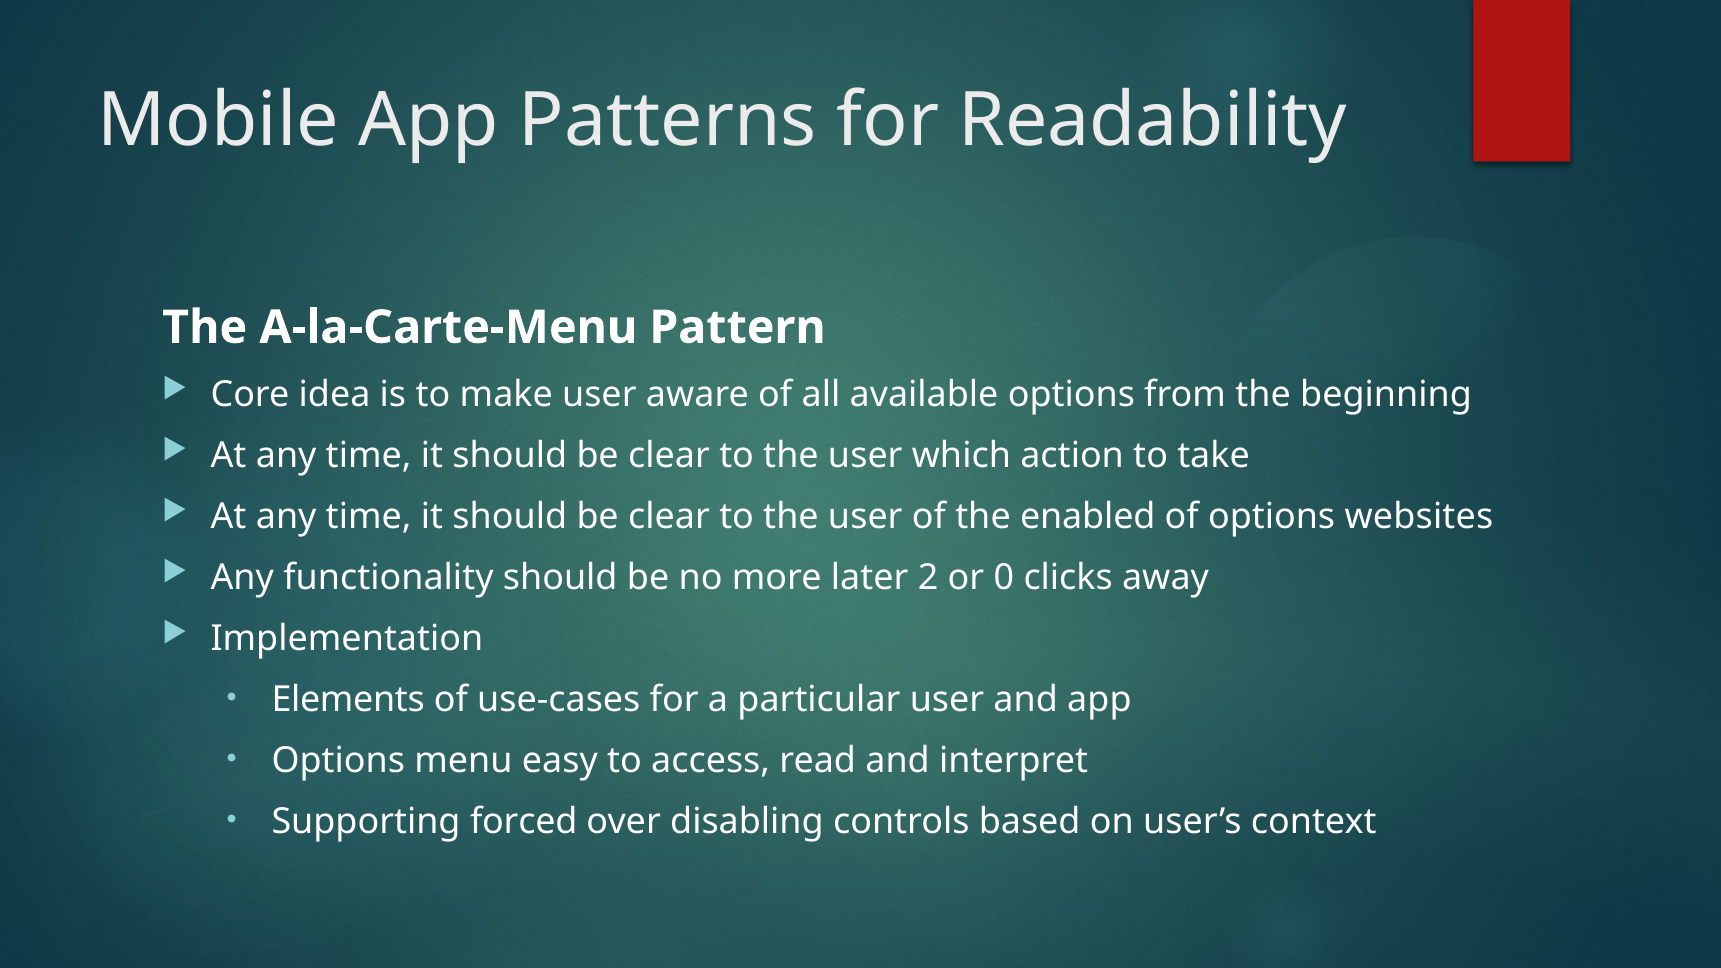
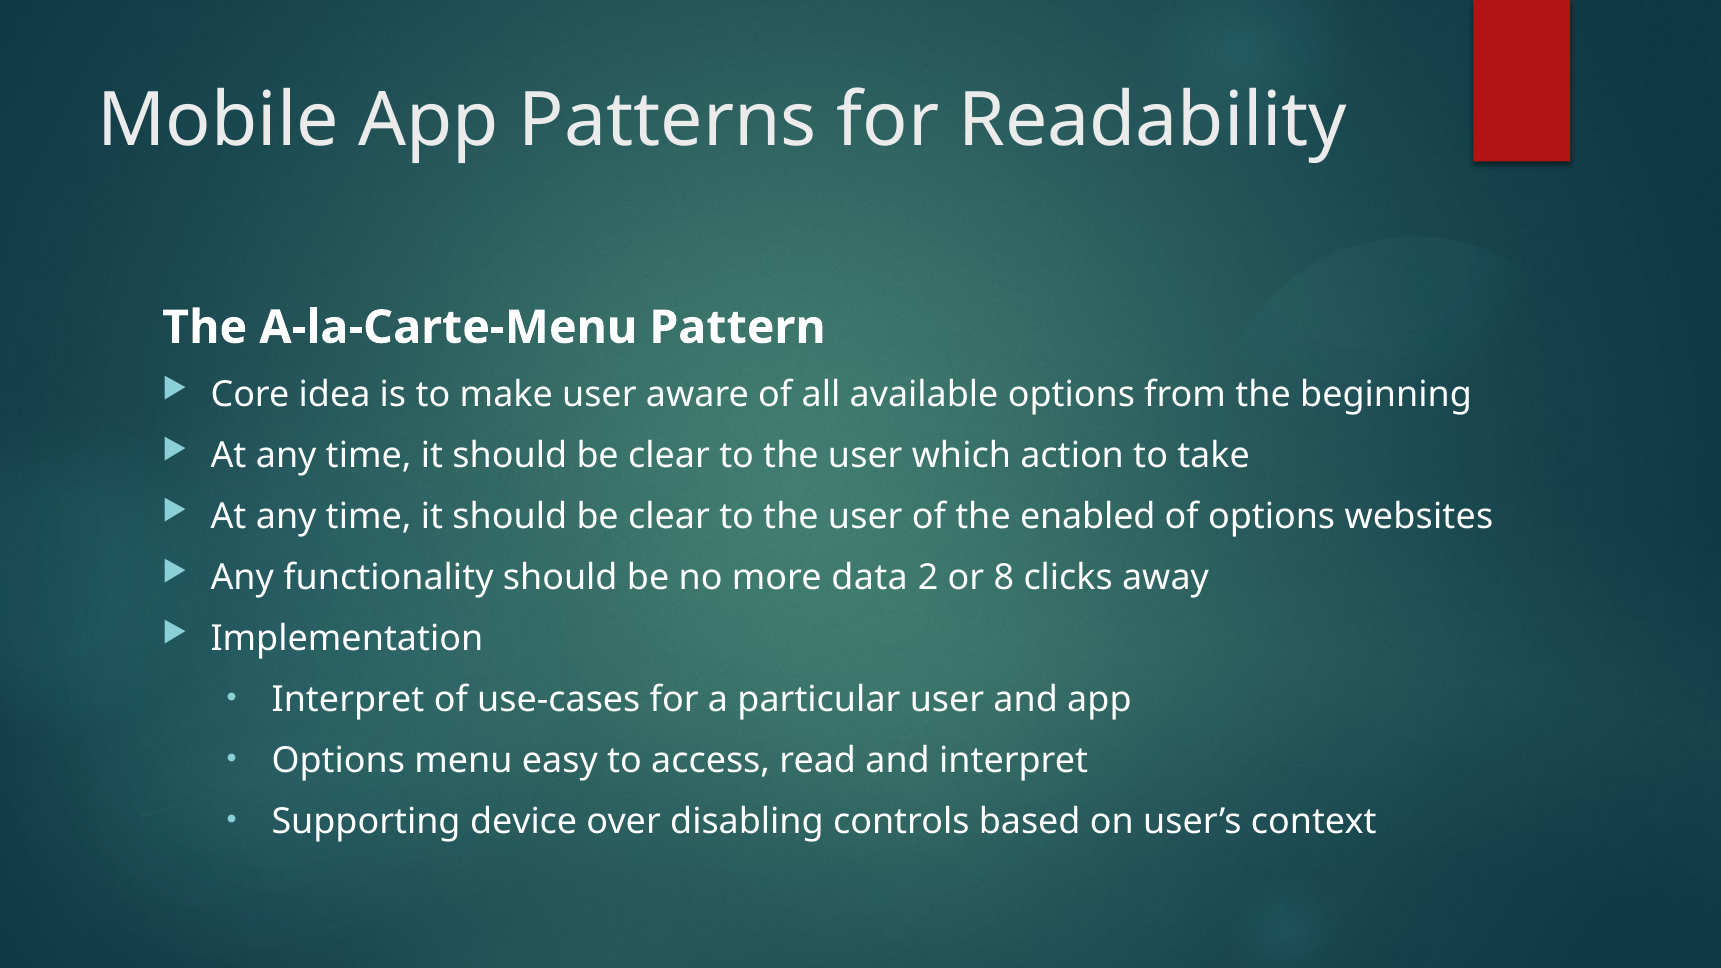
later: later -> data
0: 0 -> 8
Elements at (348, 699): Elements -> Interpret
forced: forced -> device
